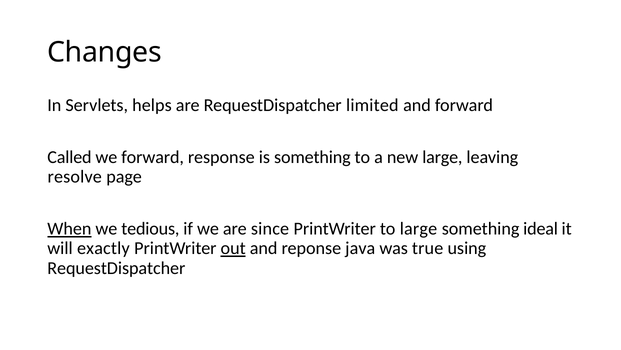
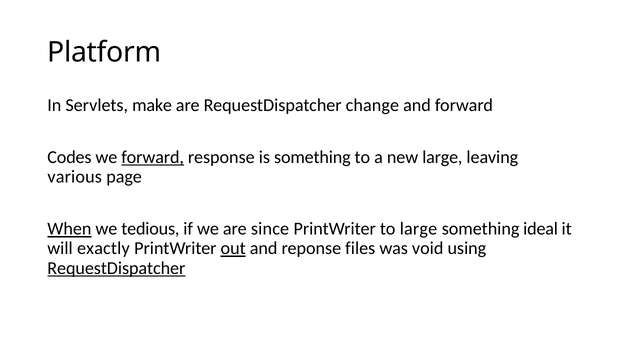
Changes: Changes -> Platform
helps: helps -> make
limited: limited -> change
Called: Called -> Codes
forward at (153, 157) underline: none -> present
resolve: resolve -> various
java: java -> files
true: true -> void
RequestDispatcher at (116, 268) underline: none -> present
